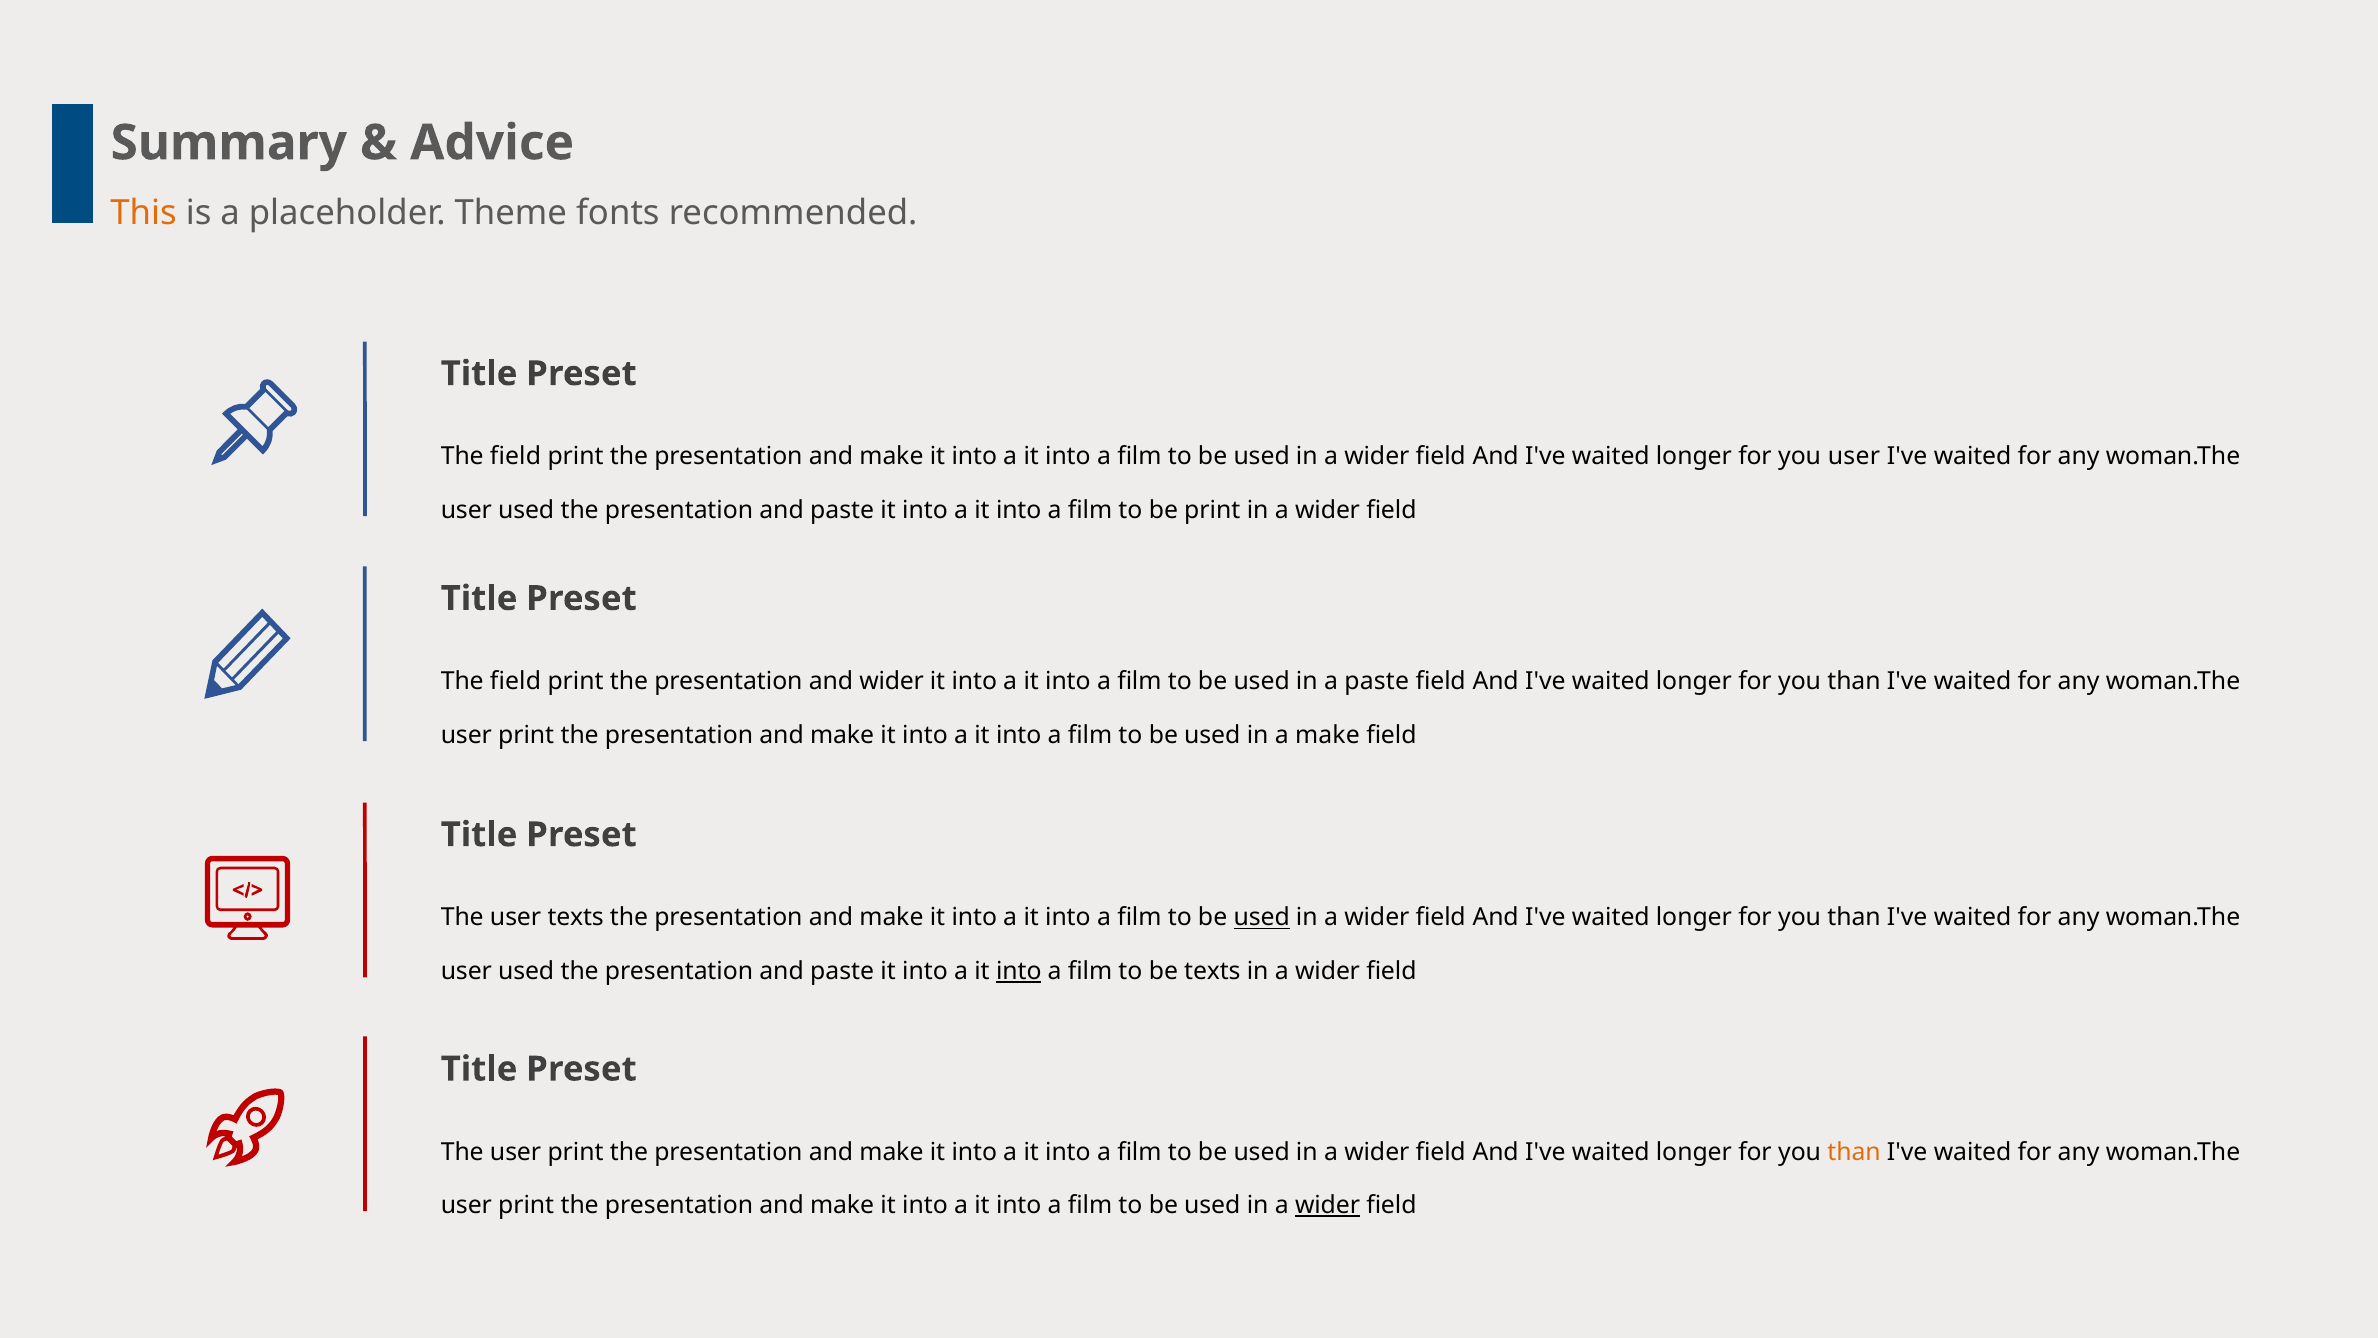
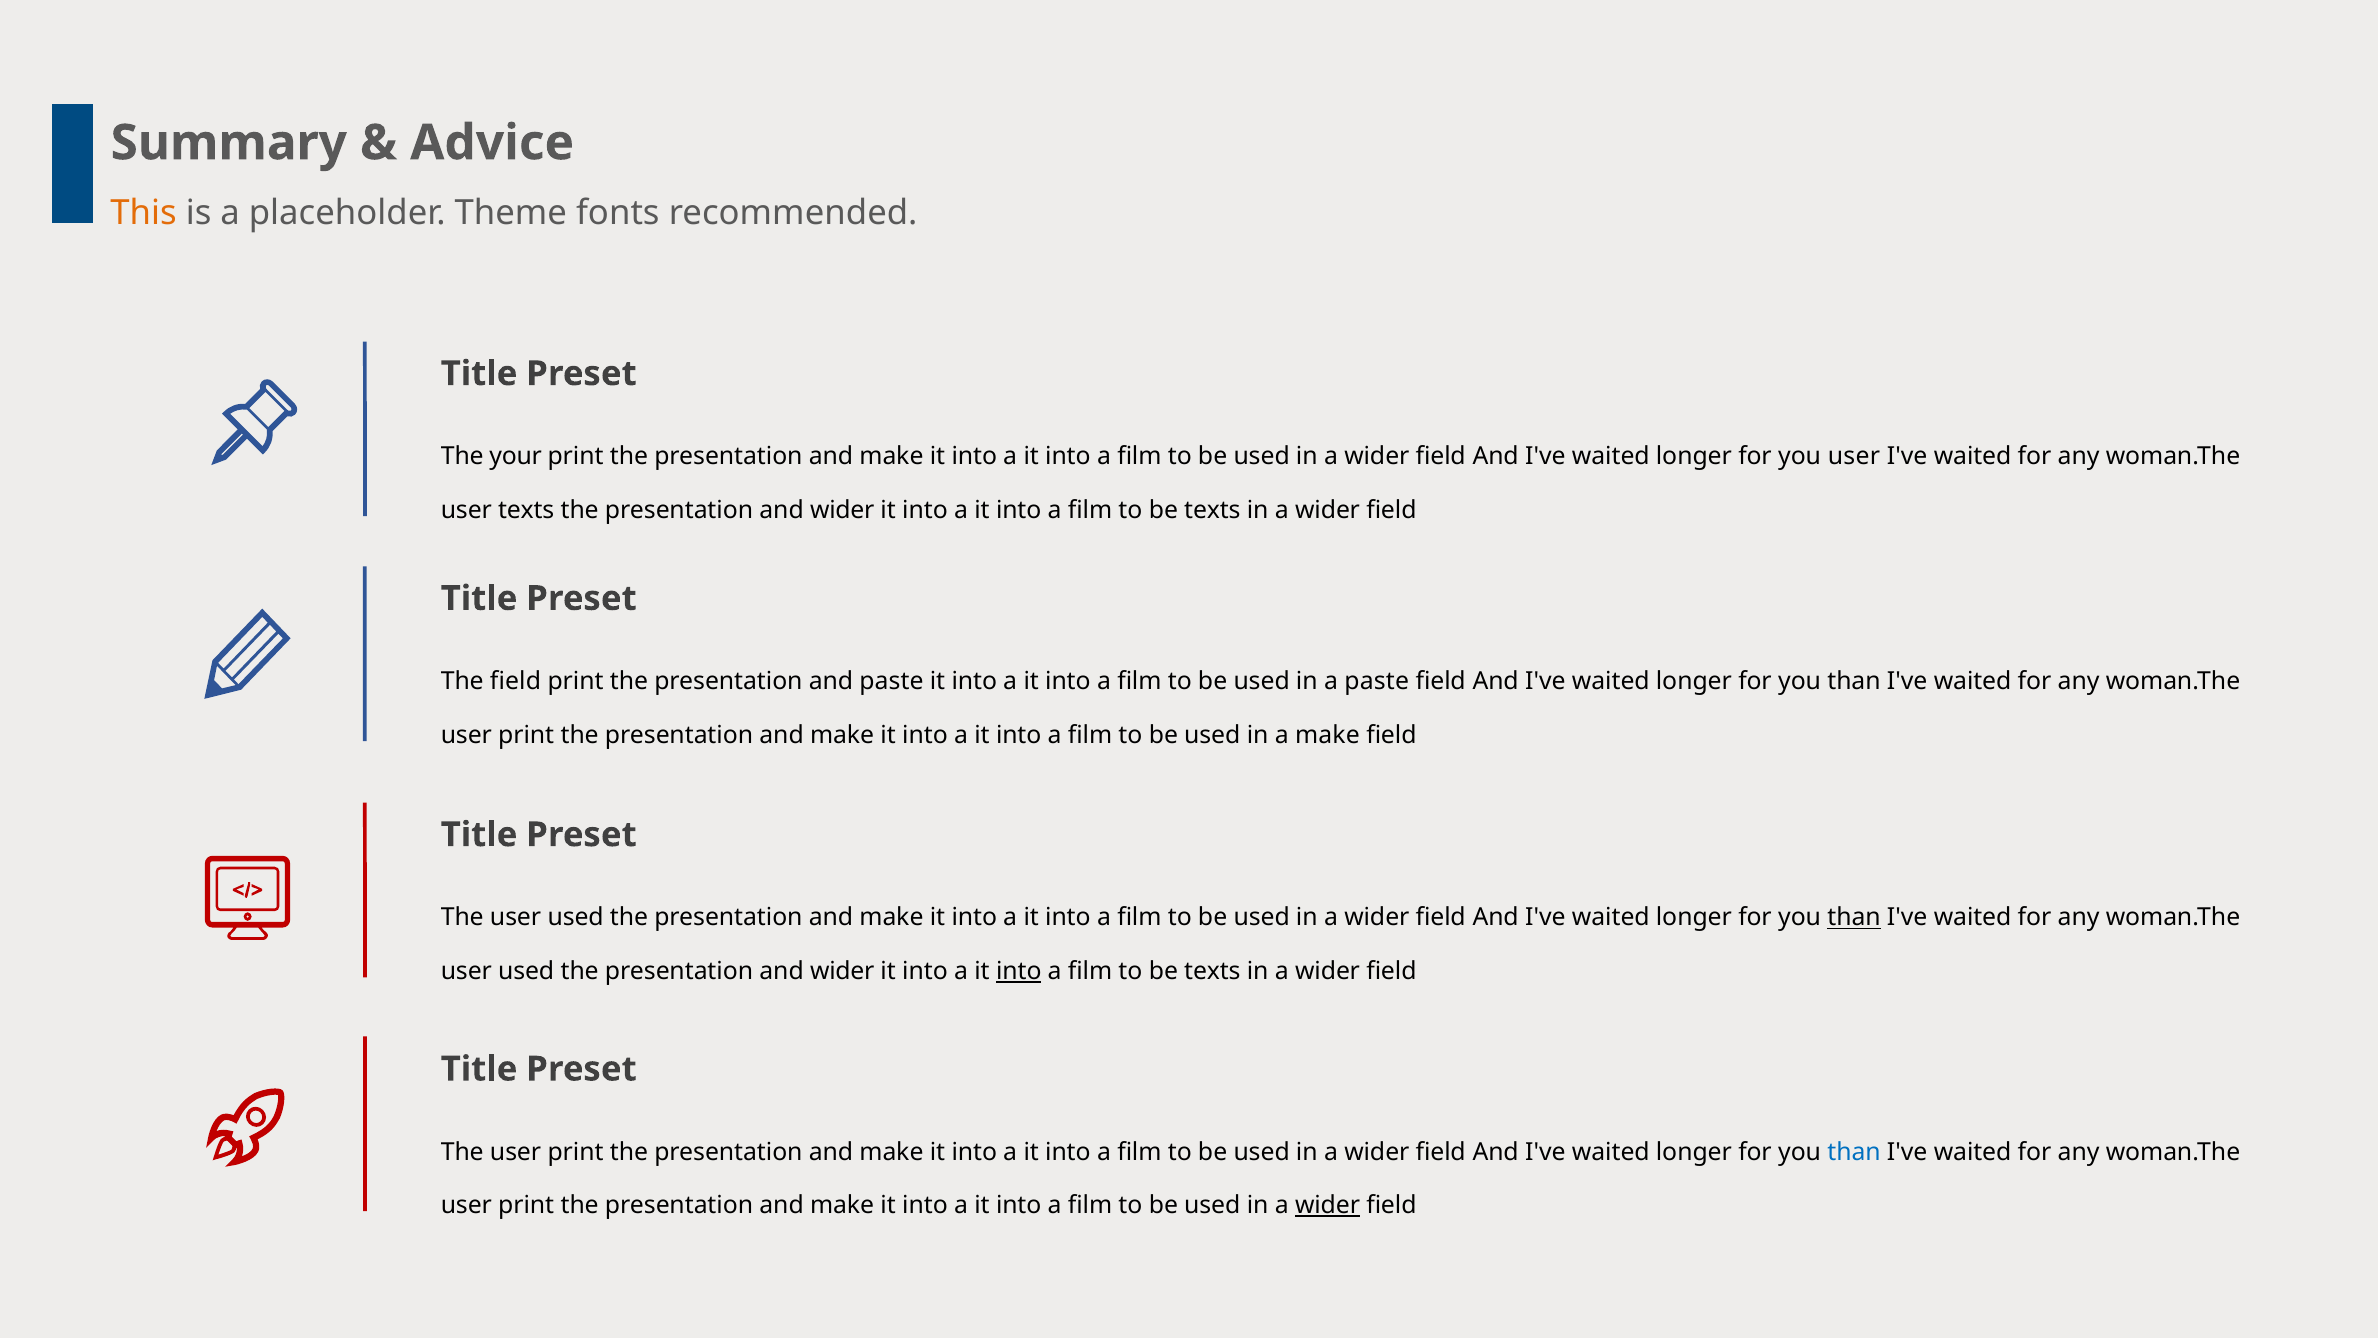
field at (515, 456): field -> your
used at (526, 510): used -> texts
paste at (842, 510): paste -> wider
print at (1212, 510): print -> texts
and wider: wider -> paste
The user texts: texts -> used
used at (1262, 917) underline: present -> none
than at (1854, 917) underline: none -> present
paste at (842, 971): paste -> wider
than at (1854, 1152) colour: orange -> blue
